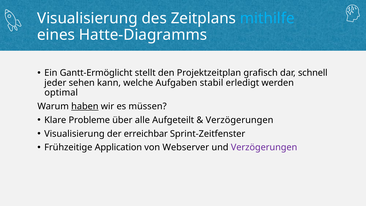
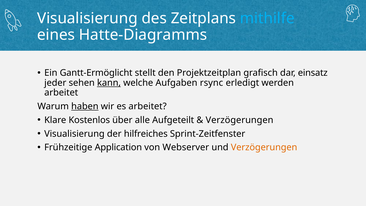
schnell: schnell -> einsatz
kann underline: none -> present
stabil: stabil -> rsync
optimal at (61, 93): optimal -> arbeitet
es müssen: müssen -> arbeitet
Probleme: Probleme -> Kostenlos
erreichbar: erreichbar -> hilfreiches
Verzögerungen at (264, 147) colour: purple -> orange
